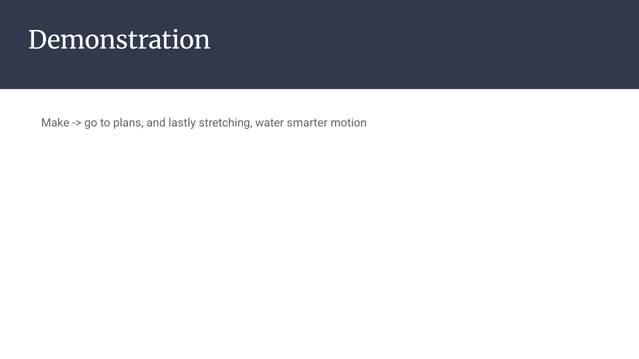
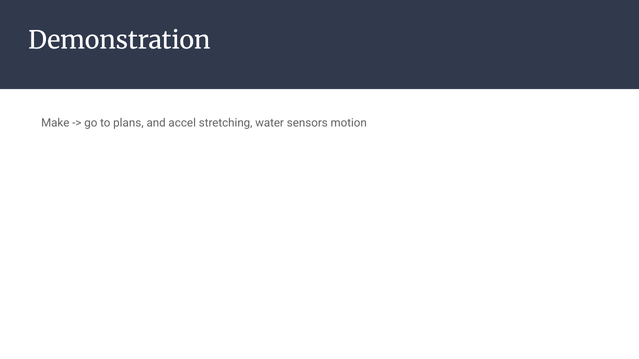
lastly: lastly -> accel
smarter: smarter -> sensors
